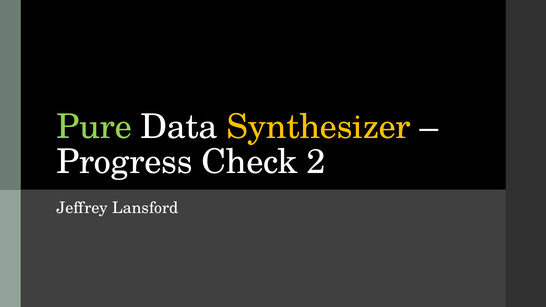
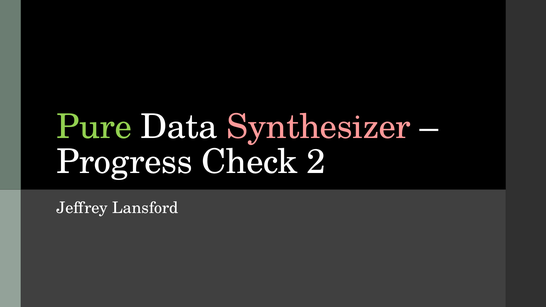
Synthesizer colour: yellow -> pink
